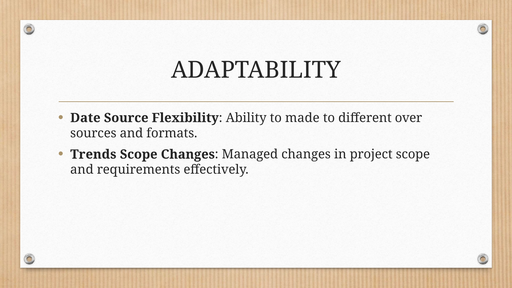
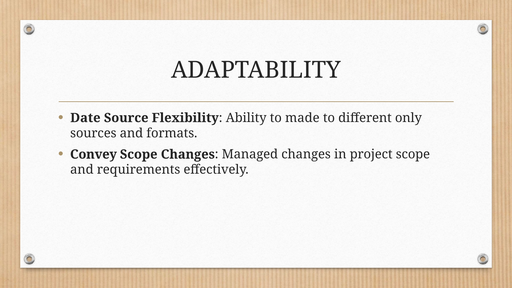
over: over -> only
Trends: Trends -> Convey
